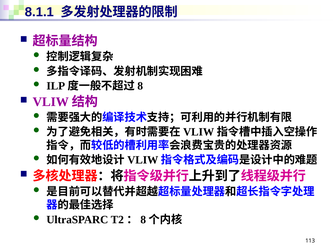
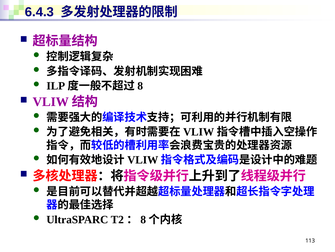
8.1.1: 8.1.1 -> 6.4.3
